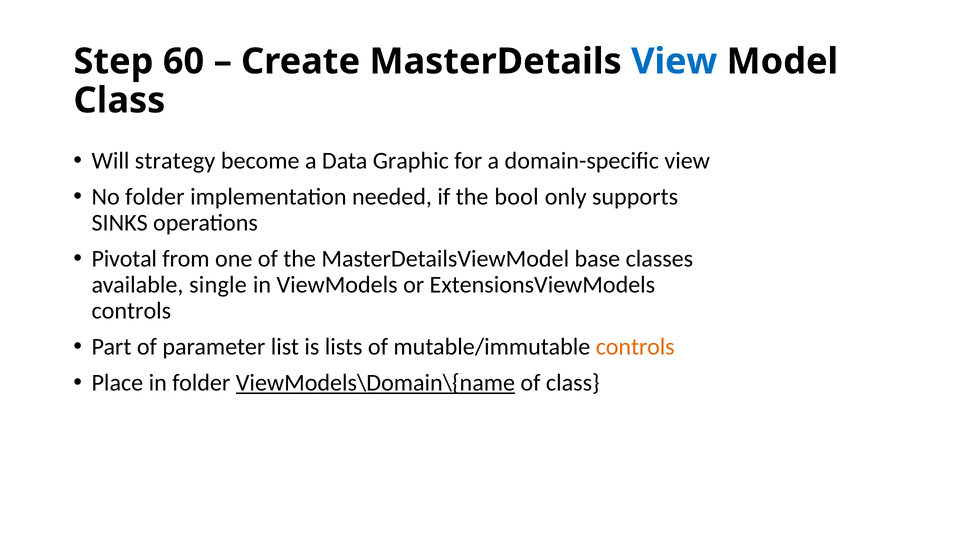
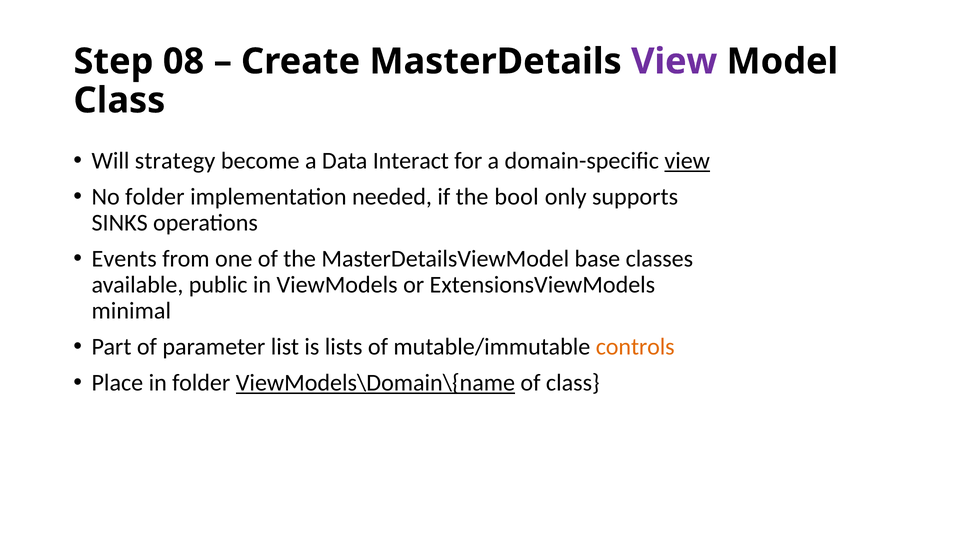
60: 60 -> 08
View at (674, 61) colour: blue -> purple
Graphic: Graphic -> Interact
view at (687, 161) underline: none -> present
Pivotal: Pivotal -> Events
single: single -> public
controls at (131, 311): controls -> minimal
